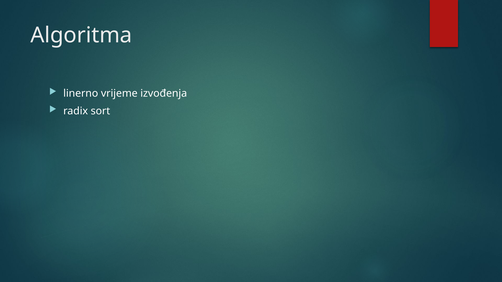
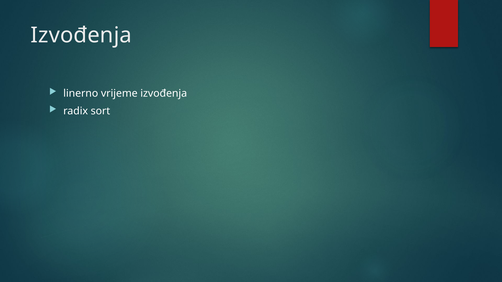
Algoritma at (81, 35): Algoritma -> Izvođenja
